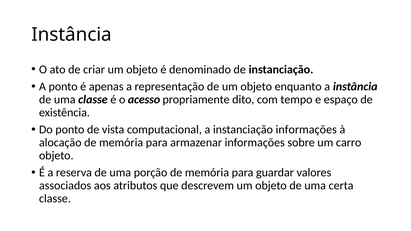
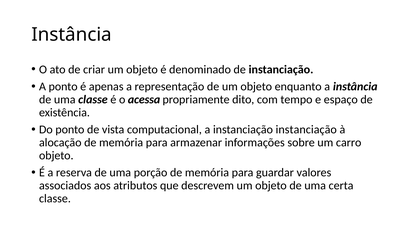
acesso: acesso -> acessa
instanciação informações: informações -> instanciação
